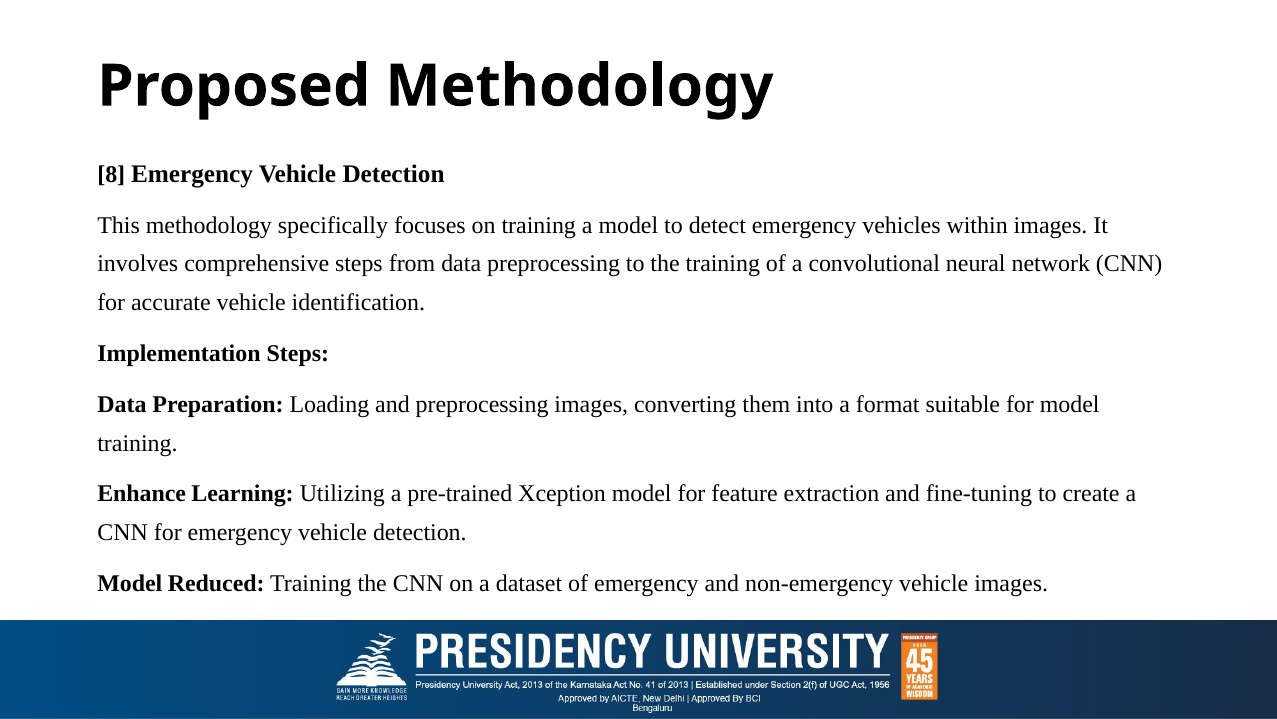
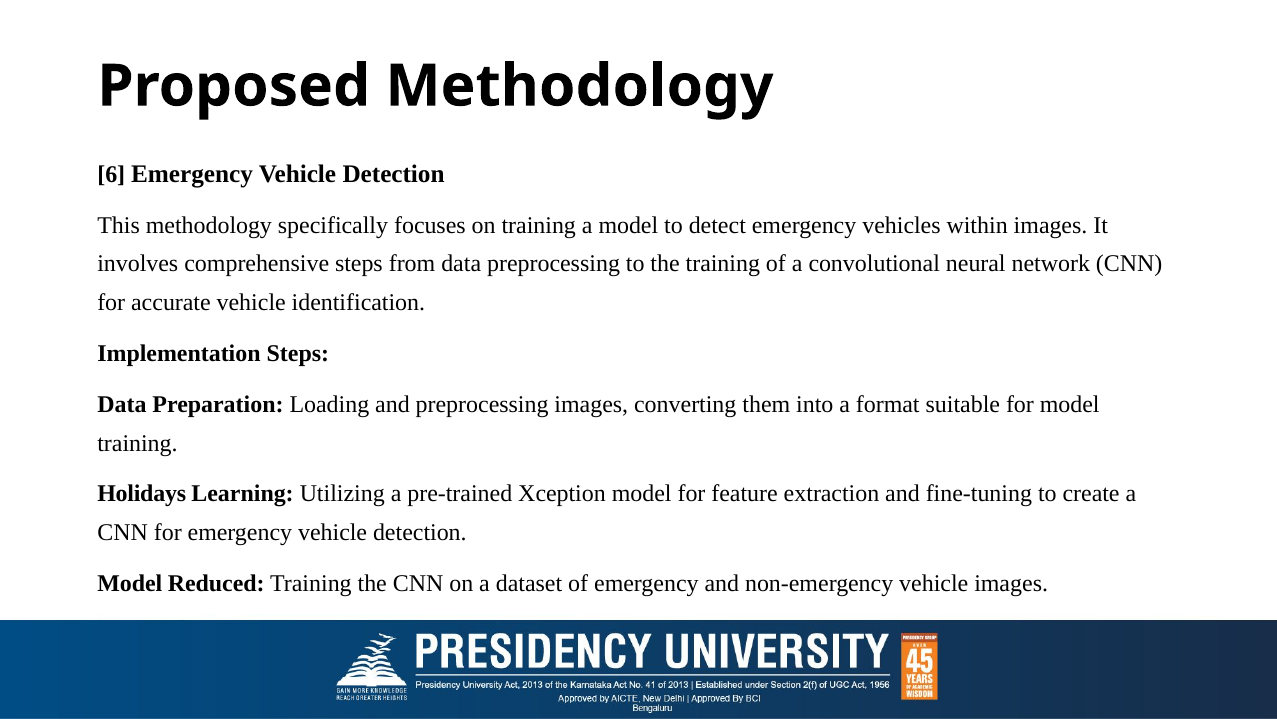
8: 8 -> 6
Enhance: Enhance -> Holidays
